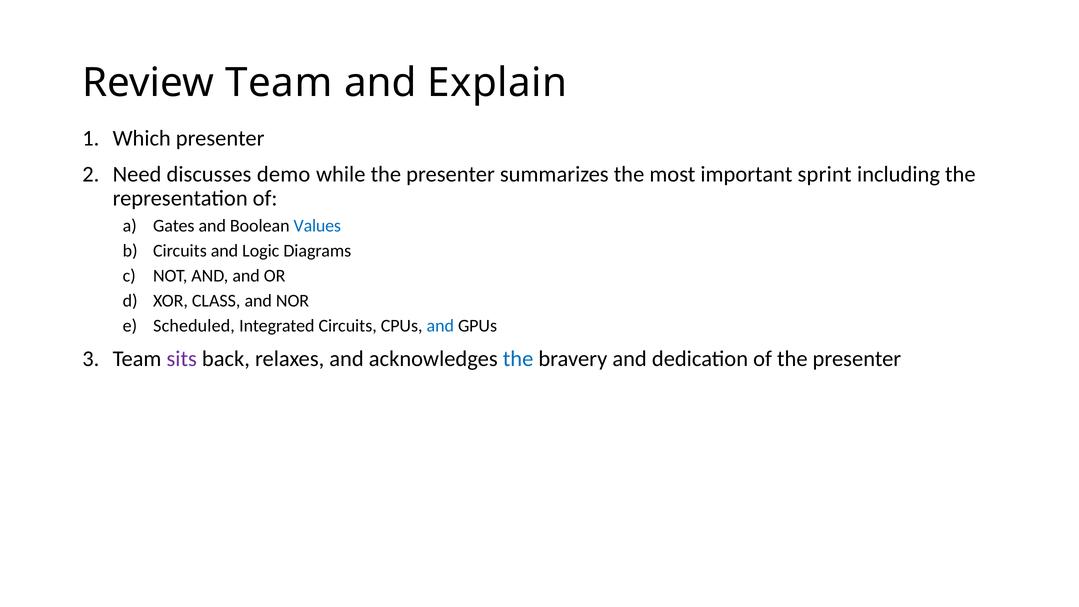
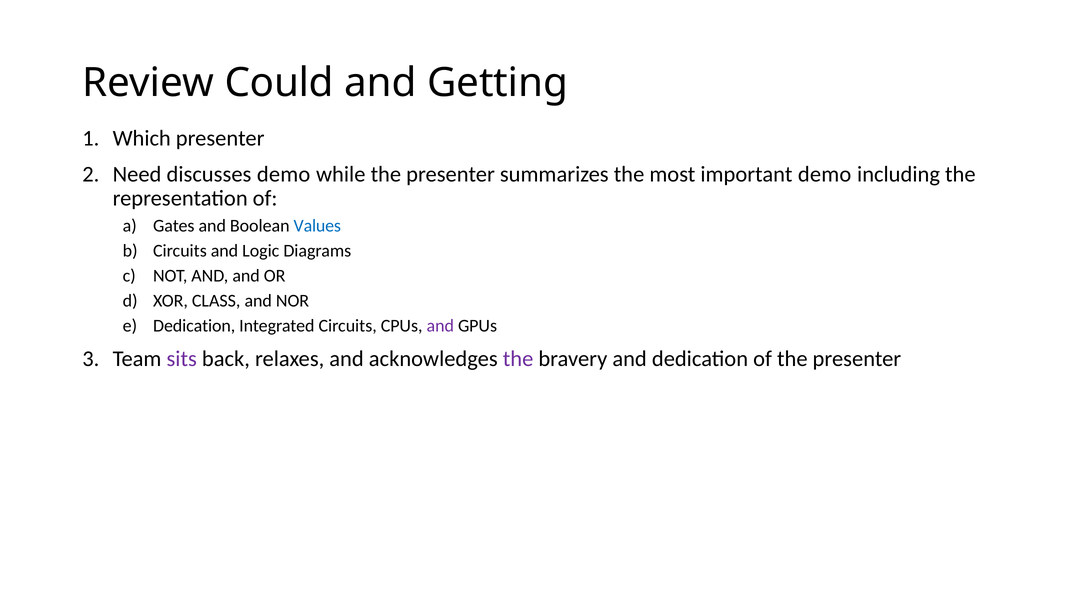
Review Team: Team -> Could
Explain: Explain -> Getting
important sprint: sprint -> demo
Scheduled at (194, 326): Scheduled -> Dedication
and at (440, 326) colour: blue -> purple
the at (518, 359) colour: blue -> purple
